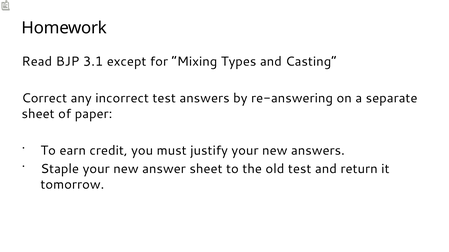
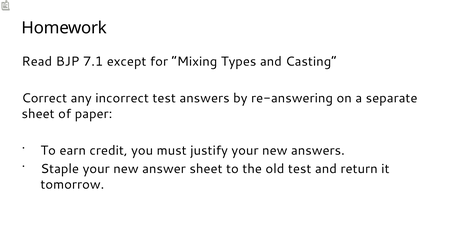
3.1: 3.1 -> 7.1
